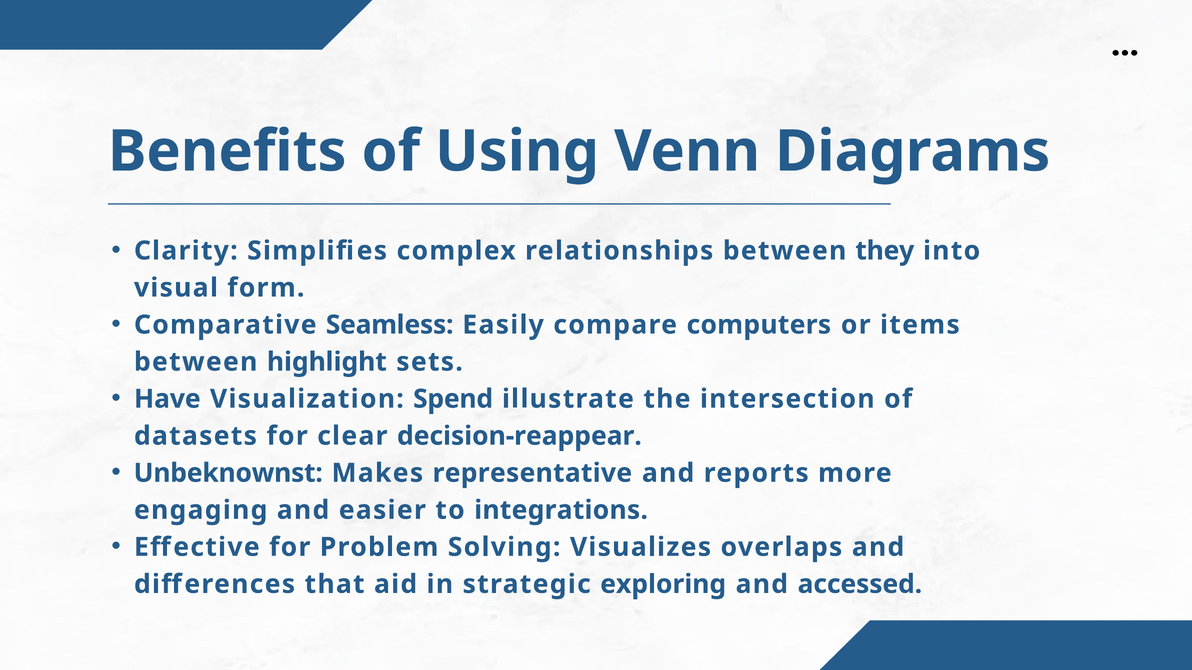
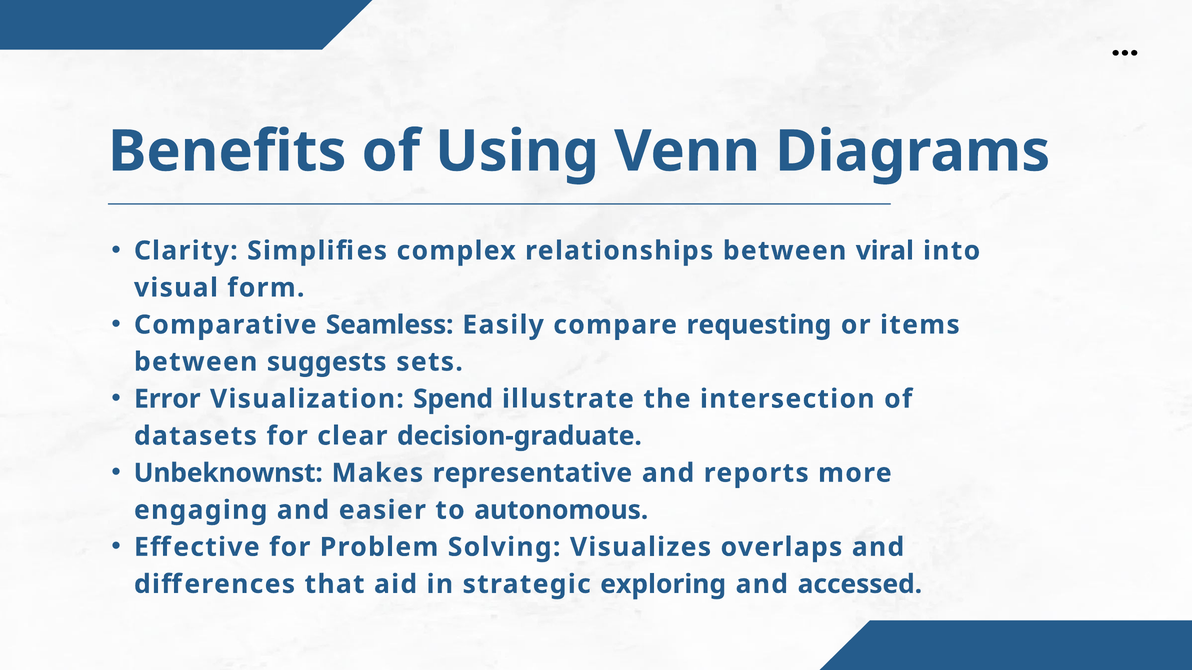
they: they -> viral
computers: computers -> requesting
highlight: highlight -> suggests
Have: Have -> Error
decision-reappear: decision-reappear -> decision-graduate
integrations: integrations -> autonomous
